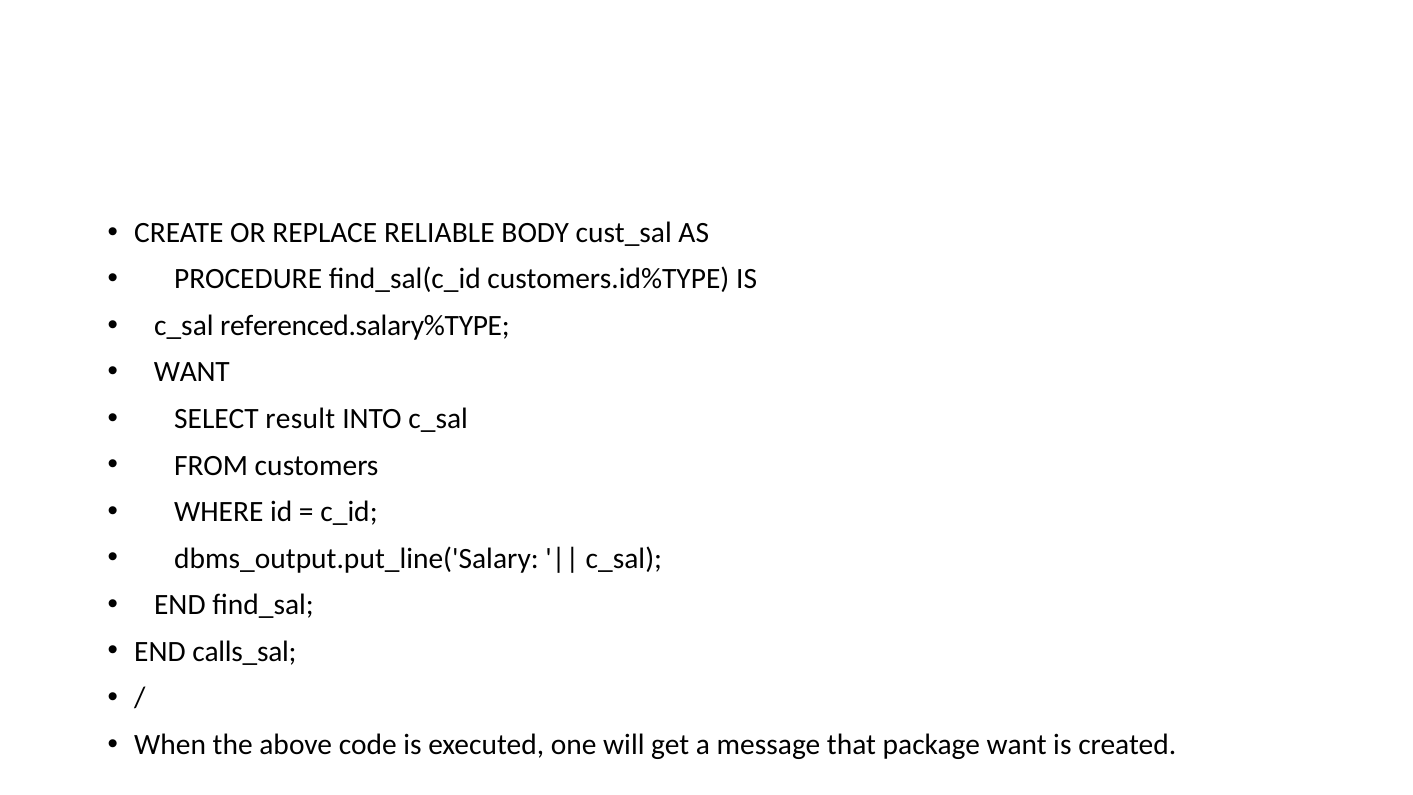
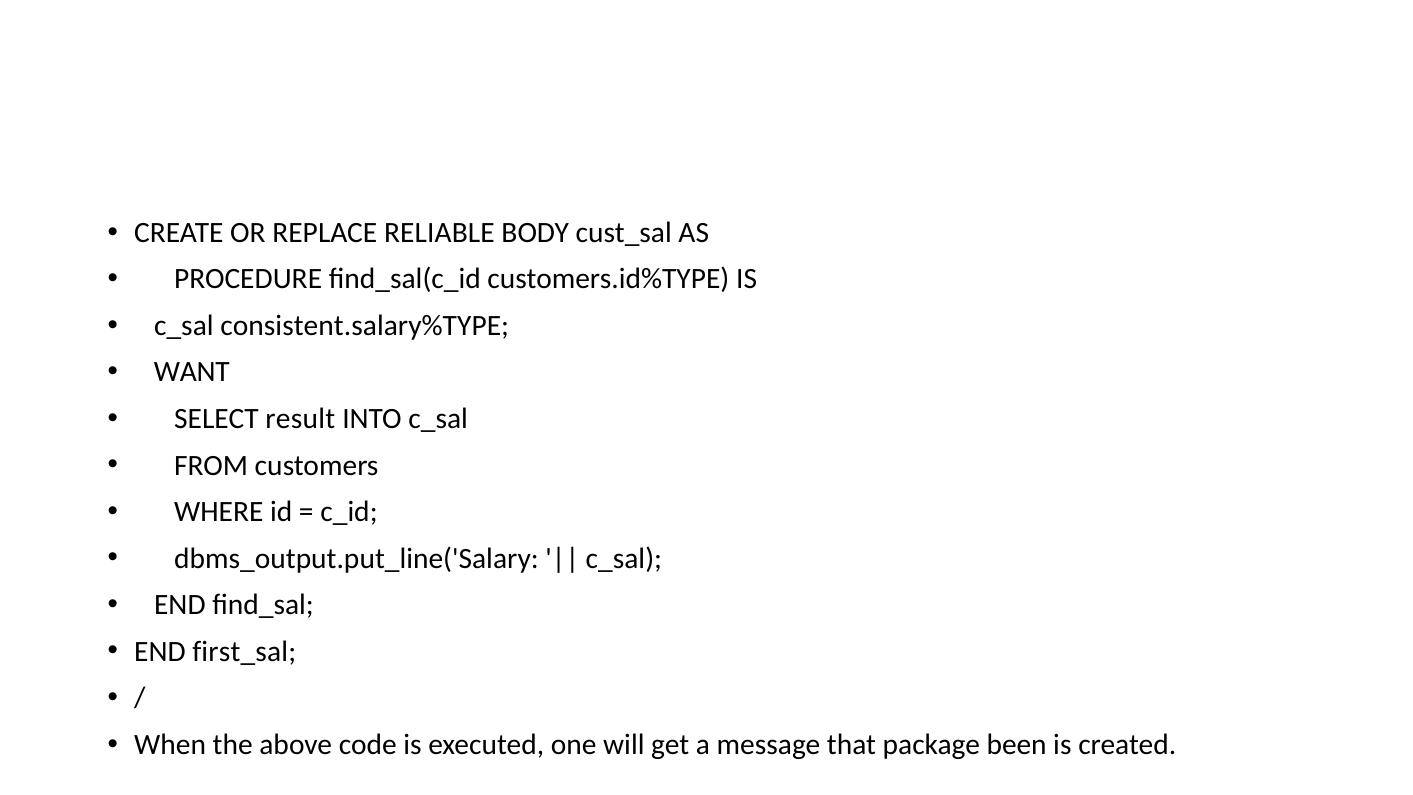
referenced.salary%TYPE: referenced.salary%TYPE -> consistent.salary%TYPE
calls_sal: calls_sal -> first_sal
package want: want -> been
